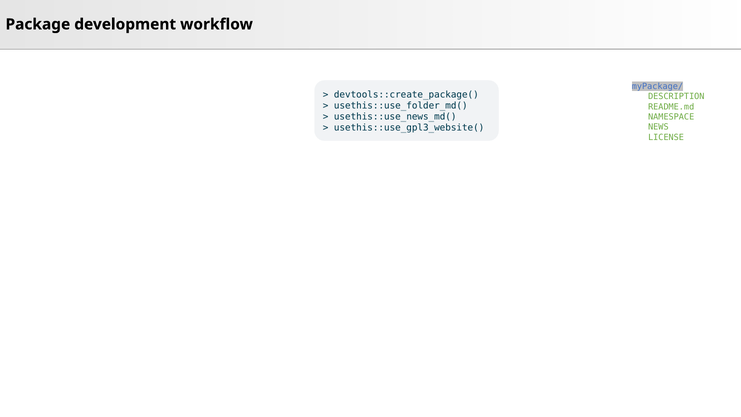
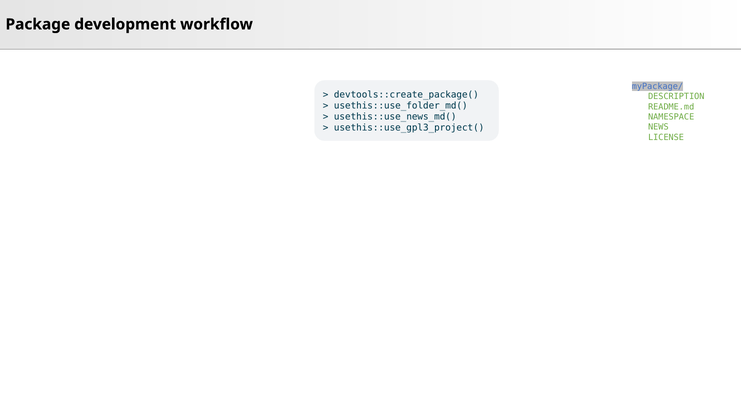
usethis::use_gpl3_website(: usethis::use_gpl3_website( -> usethis::use_gpl3_project(
